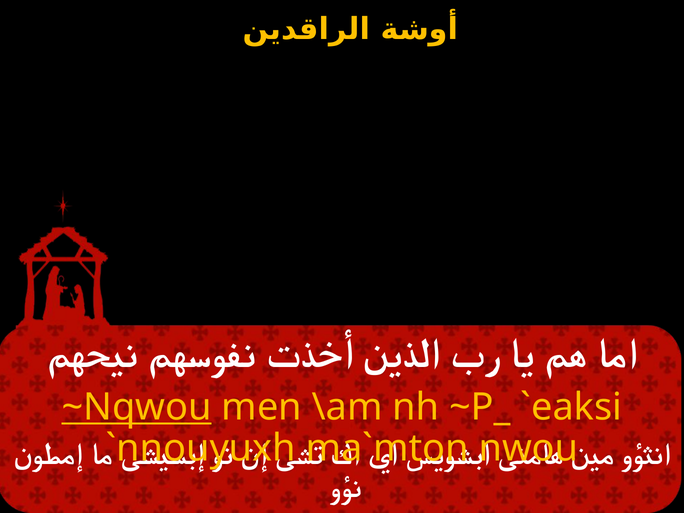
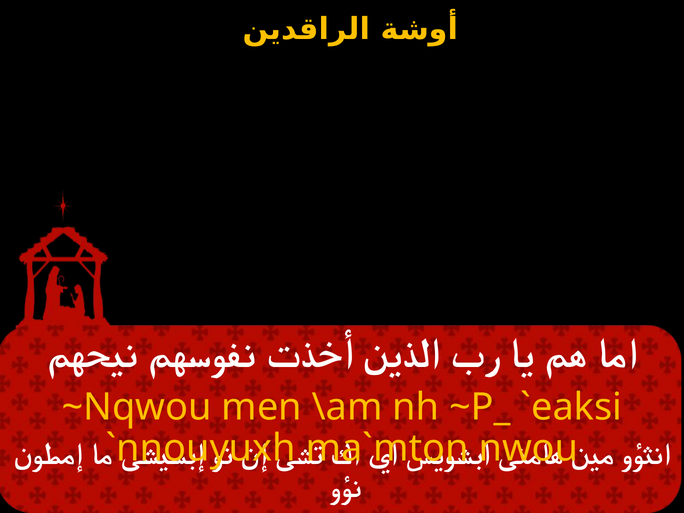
~Nqwou underline: present -> none
